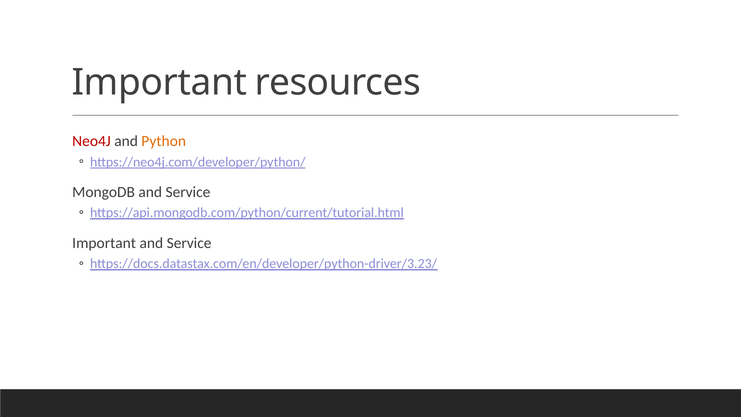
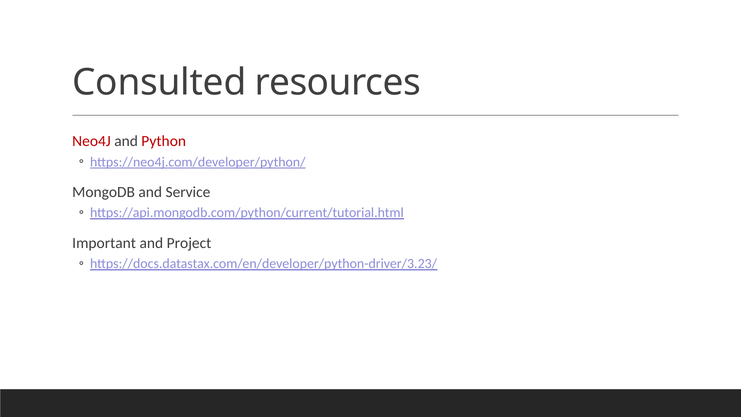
Important at (159, 83): Important -> Consulted
Python colour: orange -> red
Service at (189, 243): Service -> Project
